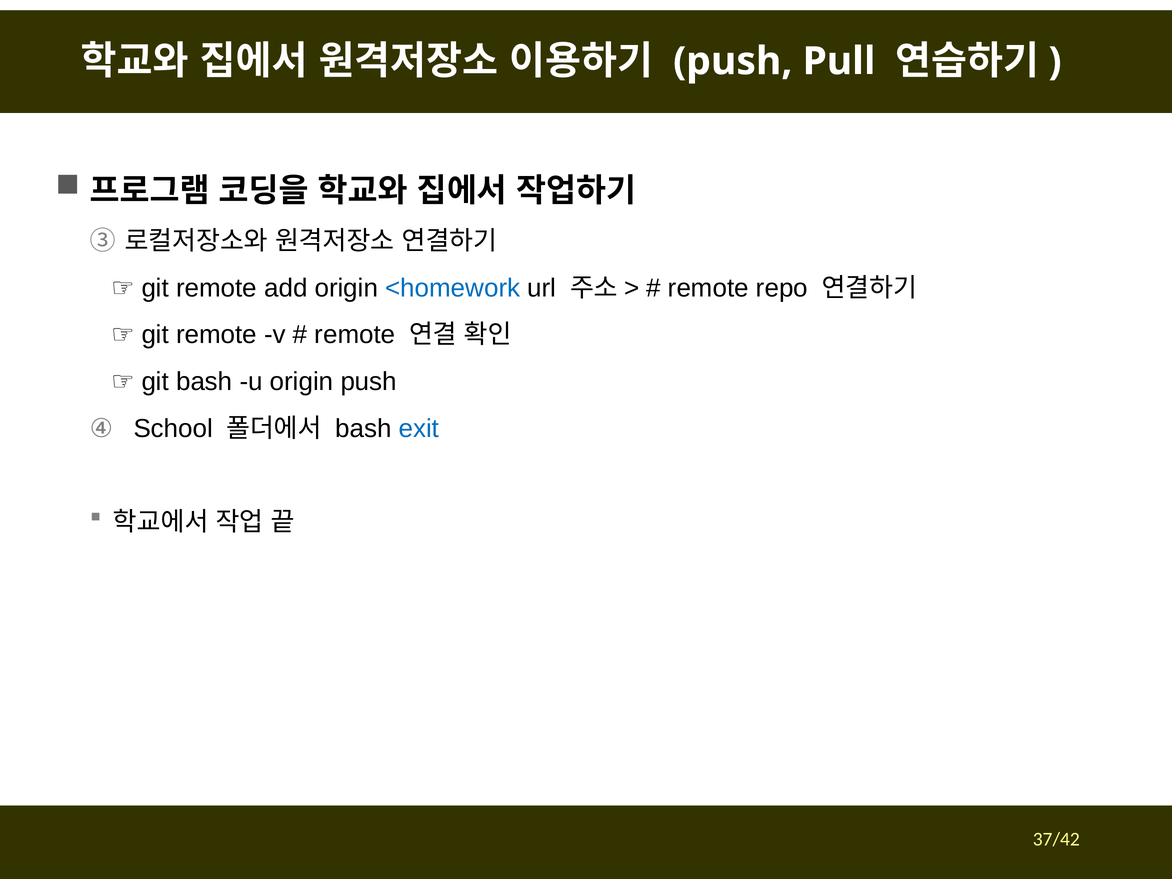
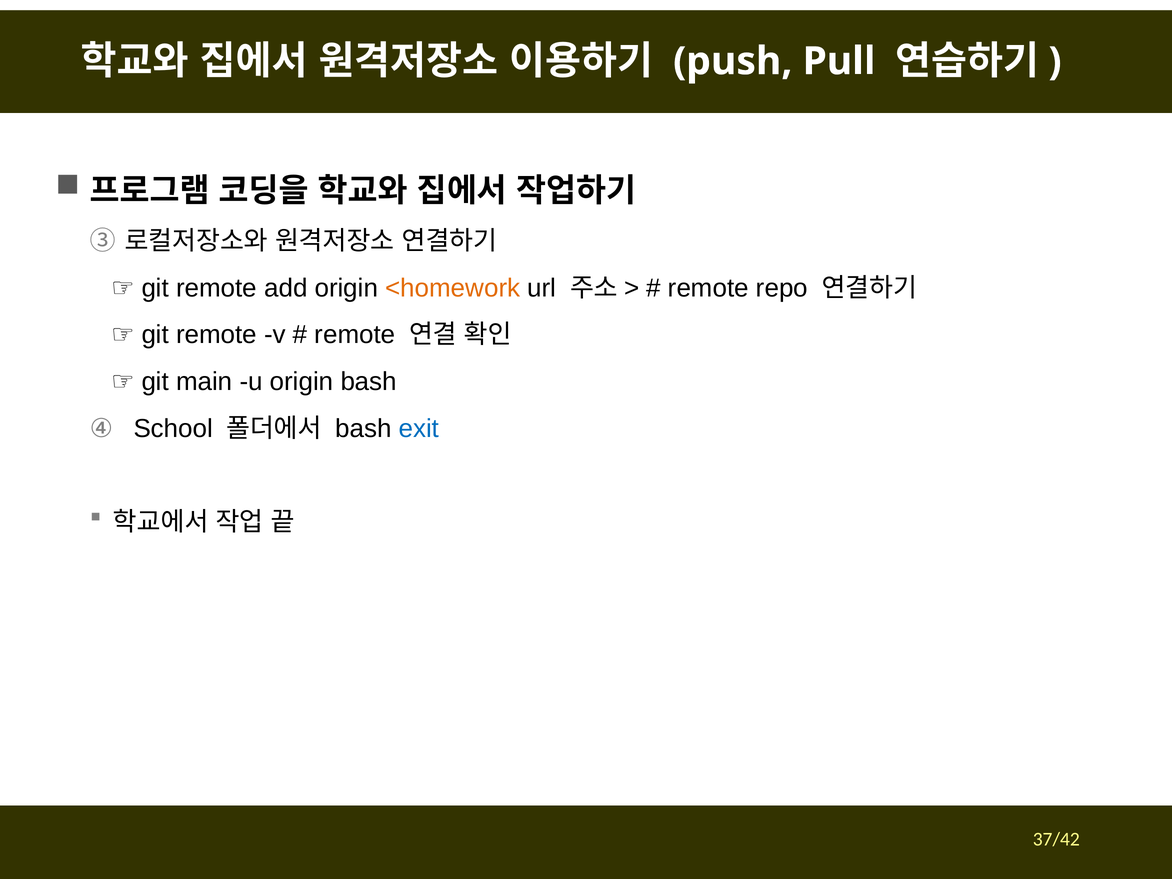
<homework colour: blue -> orange
git bash: bash -> main
origin push: push -> bash
